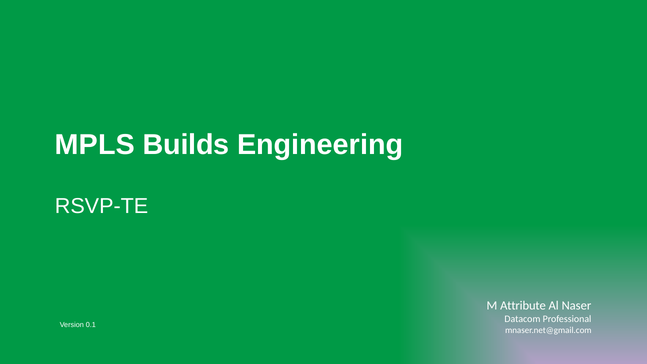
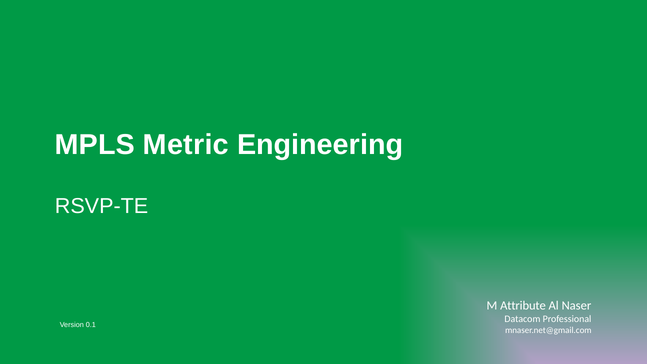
Builds: Builds -> Metric
